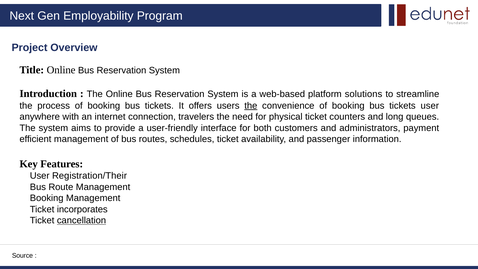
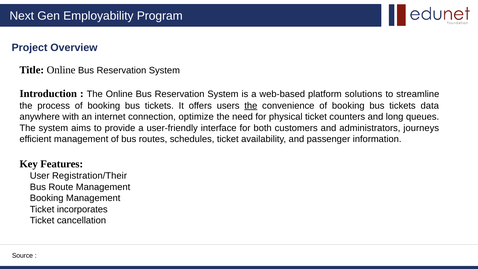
tickets user: user -> data
travelers: travelers -> optimize
payment: payment -> journeys
cancellation underline: present -> none
